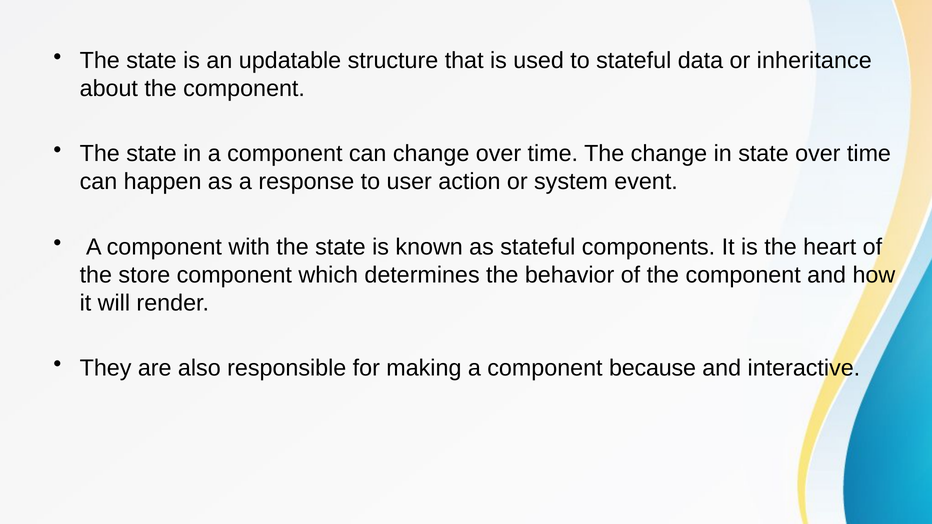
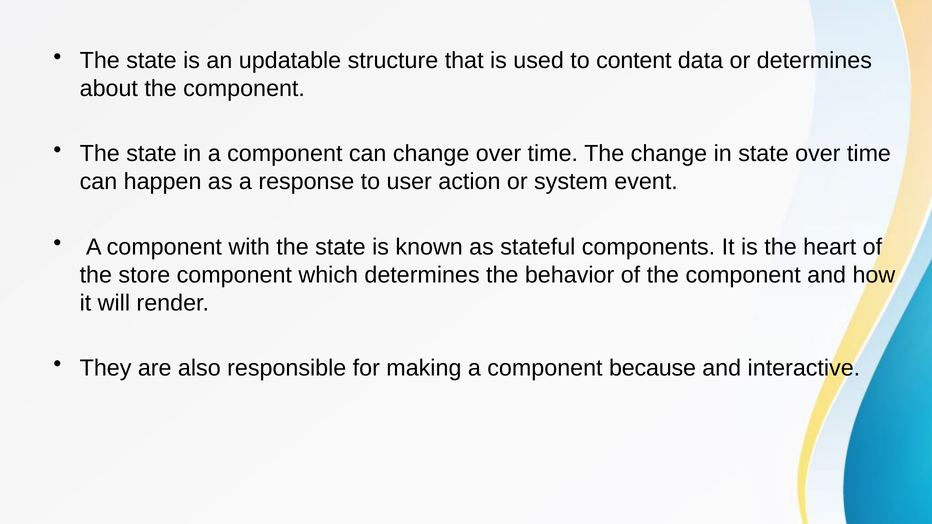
to stateful: stateful -> content
or inheritance: inheritance -> determines
